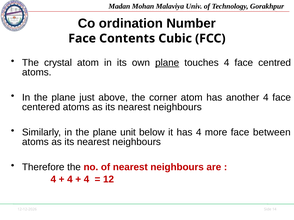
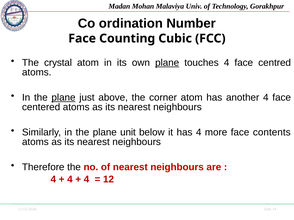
Contents: Contents -> Counting
plane at (63, 98) underline: none -> present
between: between -> contents
